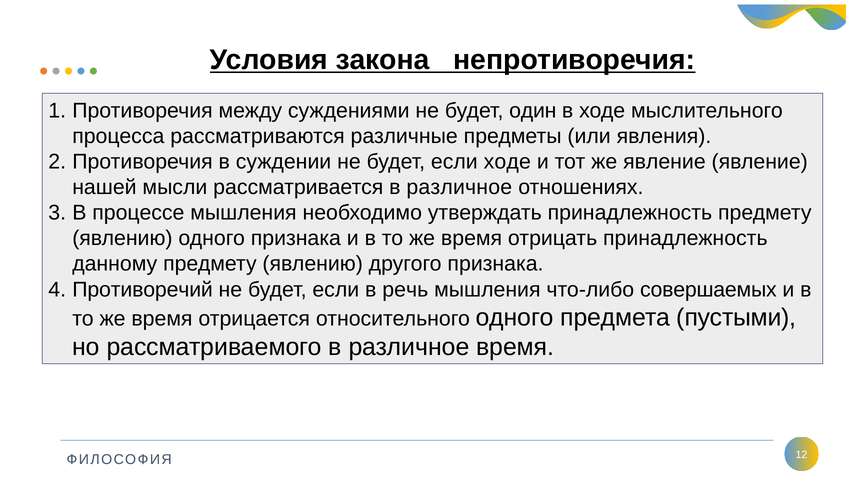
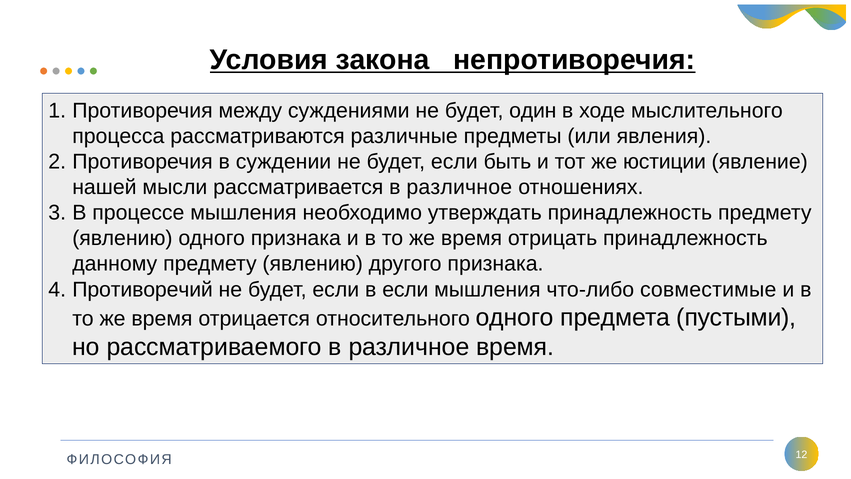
если ходе: ходе -> быть
же явление: явление -> юстиции
в речь: речь -> если
совершаемых: совершаемых -> совместимые
